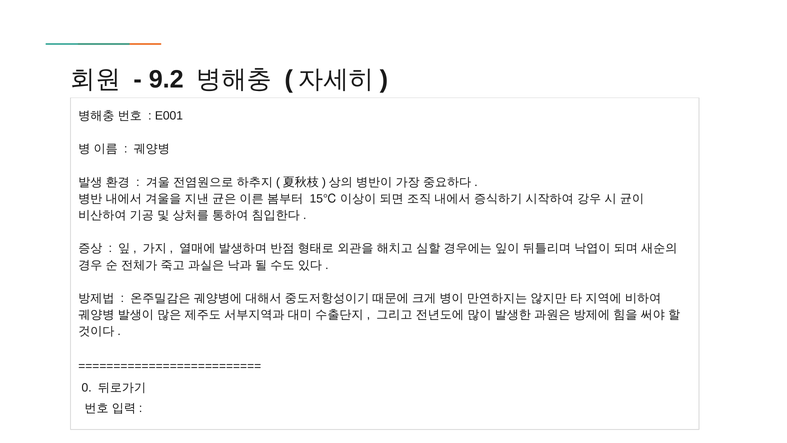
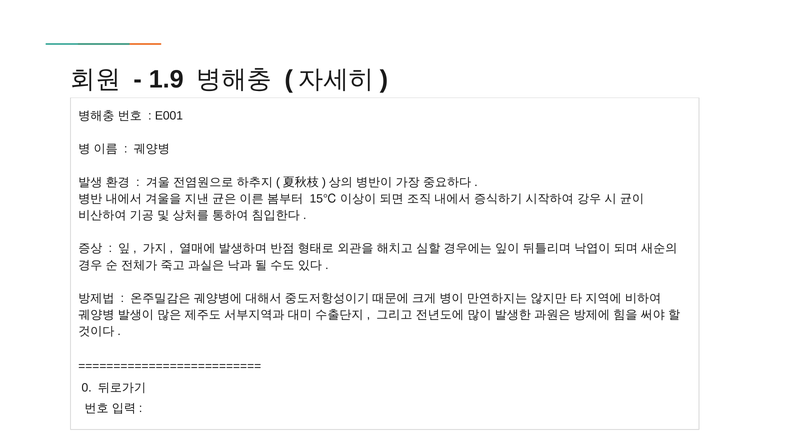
9.2: 9.2 -> 1.9
